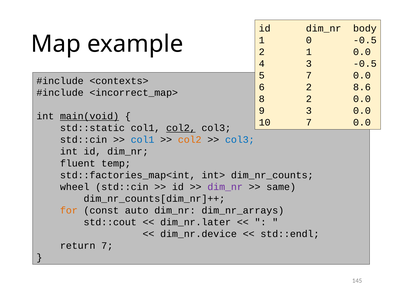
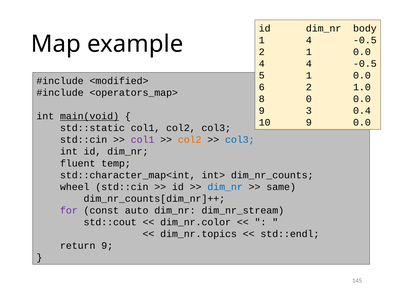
1 0: 0 -> 4
4 3: 3 -> 4
5 7: 7 -> 1
<contexts>: <contexts> -> <modified>
8.6: 8.6 -> 1.0
<incorrect_map>: <incorrect_map> -> <operators_map>
8 2: 2 -> 0
3 0.0: 0.0 -> 0.4
10 7: 7 -> 9
col2 at (181, 128) underline: present -> none
col1 at (143, 140) colour: blue -> purple
std::factories_map<int: std::factories_map<int -> std::character_map<int
dim_nr at (225, 187) colour: purple -> blue
for colour: orange -> purple
dim_nr_arrays: dim_nr_arrays -> dim_nr_stream
dim_nr.later: dim_nr.later -> dim_nr.color
dim_nr.device: dim_nr.device -> dim_nr.topics
return 7: 7 -> 9
